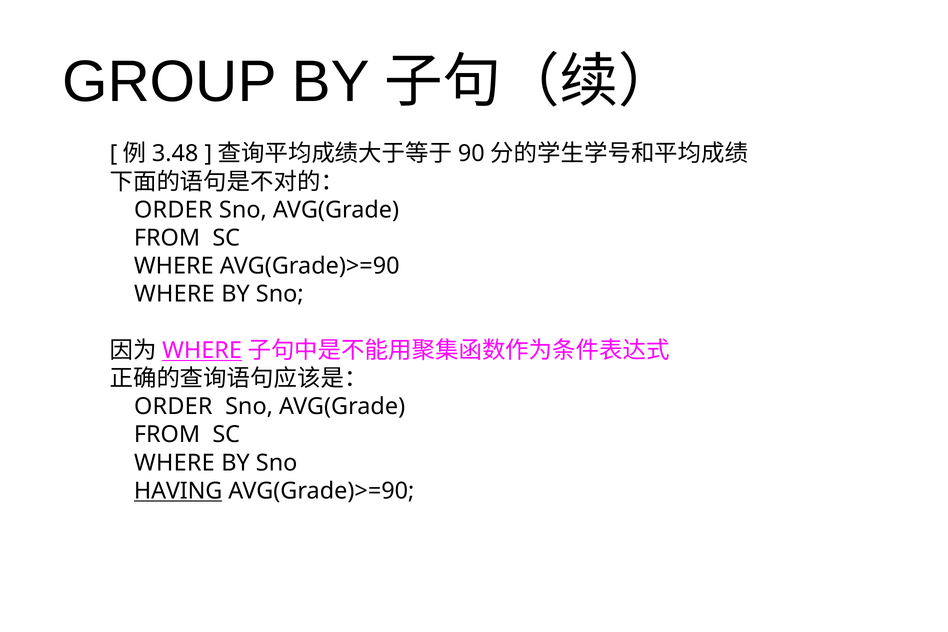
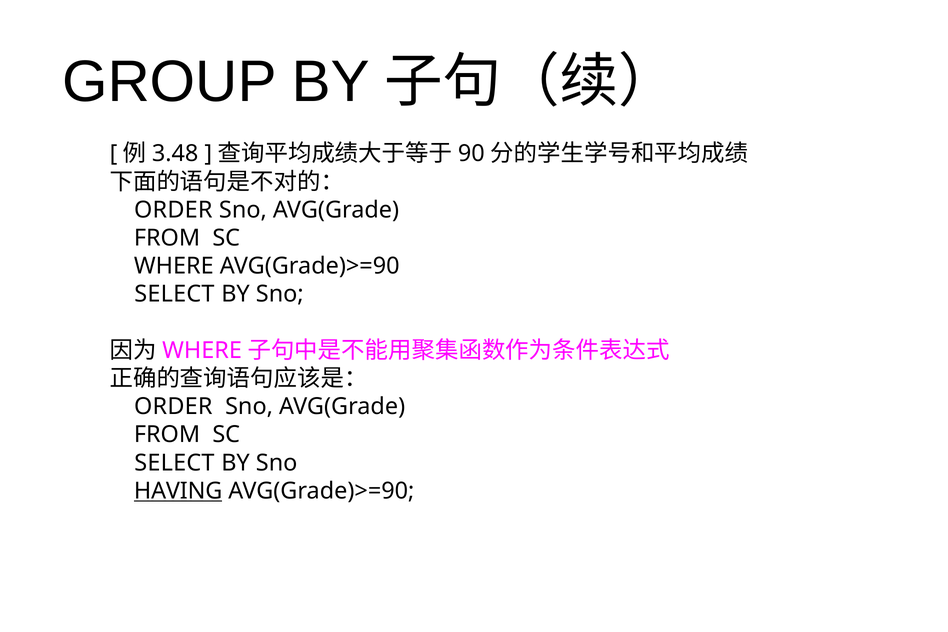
WHERE at (174, 294): WHERE -> SELECT
WHERE at (202, 350) underline: present -> none
WHERE at (174, 463): WHERE -> SELECT
